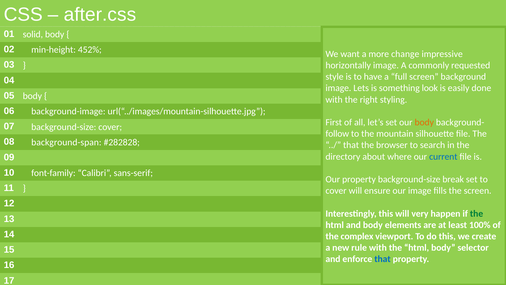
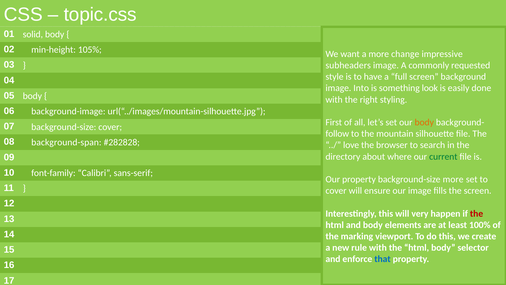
after.css: after.css -> topic.css
452%: 452% -> 105%
horizontally: horizontally -> subheaders
Lets: Lets -> Into
that at (351, 145): that -> love
current colour: blue -> green
background-size break: break -> more
the at (477, 213) colour: green -> red
complex: complex -> marking
